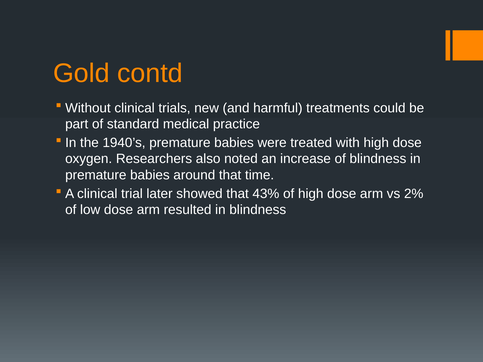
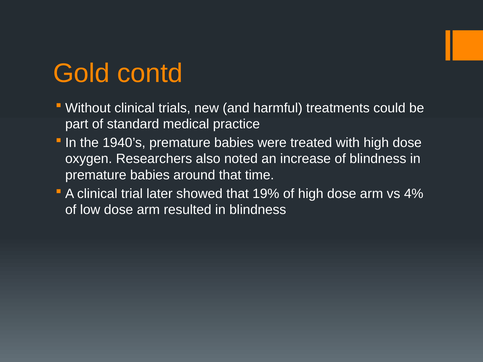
43%: 43% -> 19%
2%: 2% -> 4%
